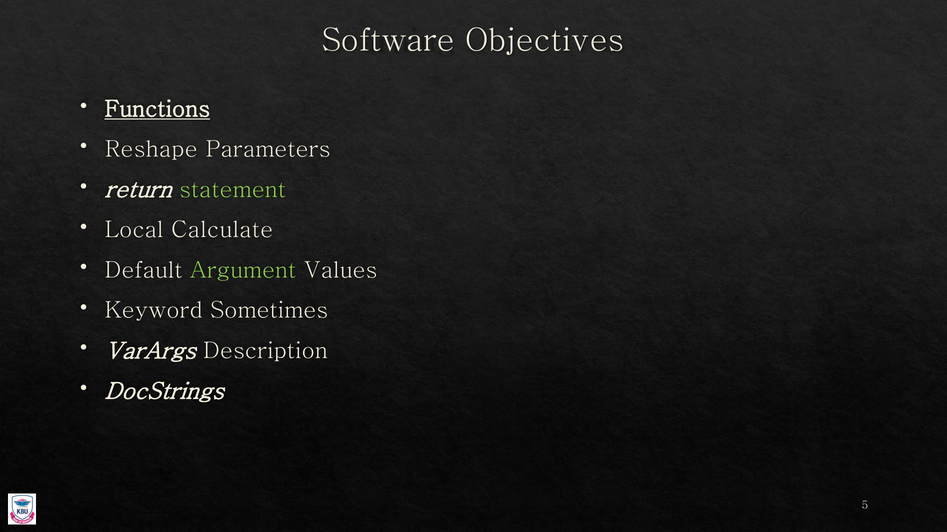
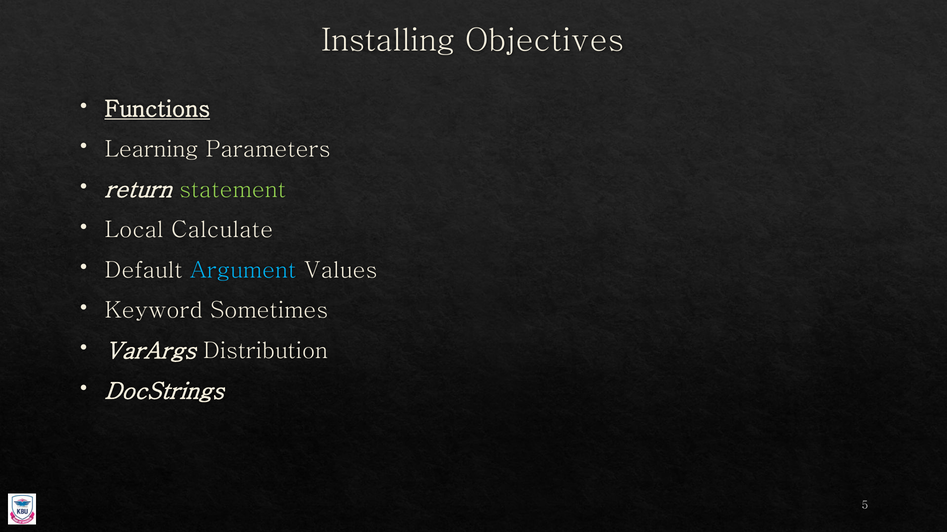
Software: Software -> Installing
Reshape: Reshape -> Learning
Argument colour: light green -> light blue
Description: Description -> Distribution
